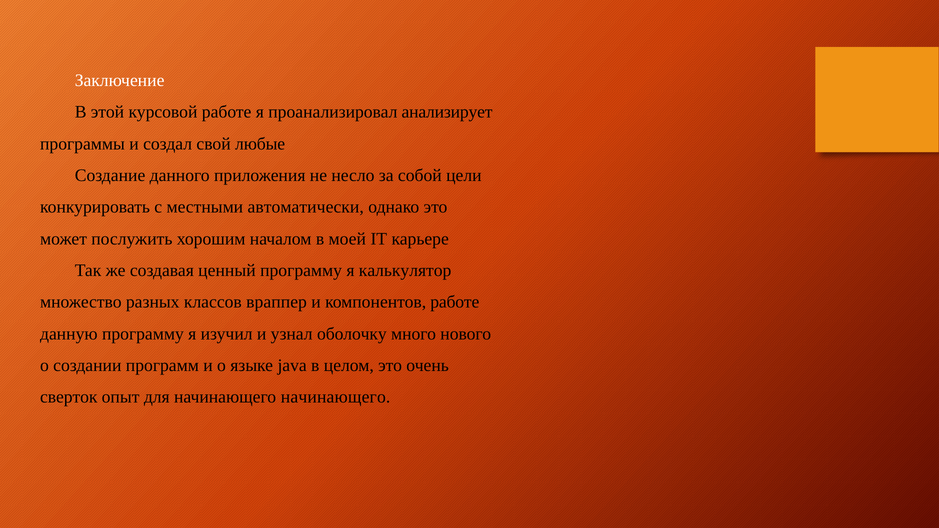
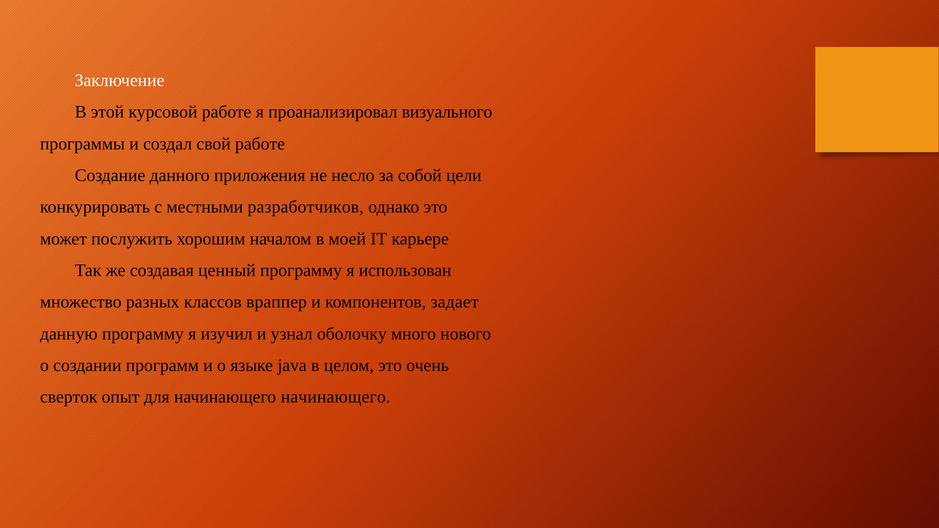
анализирует: анализирует -> визуального
свой любые: любые -> работе
автоматически: автоматически -> разработчиков
калькулятор: калькулятор -> использован
компонентов работе: работе -> задает
